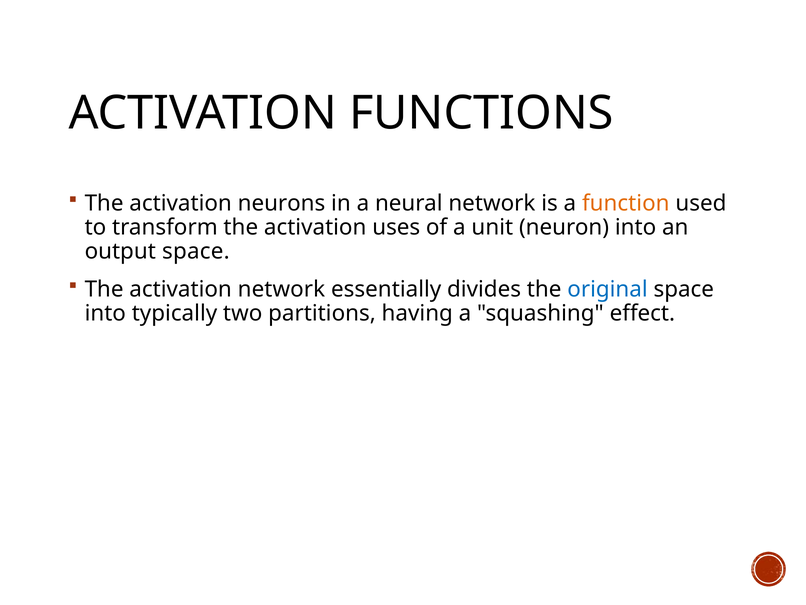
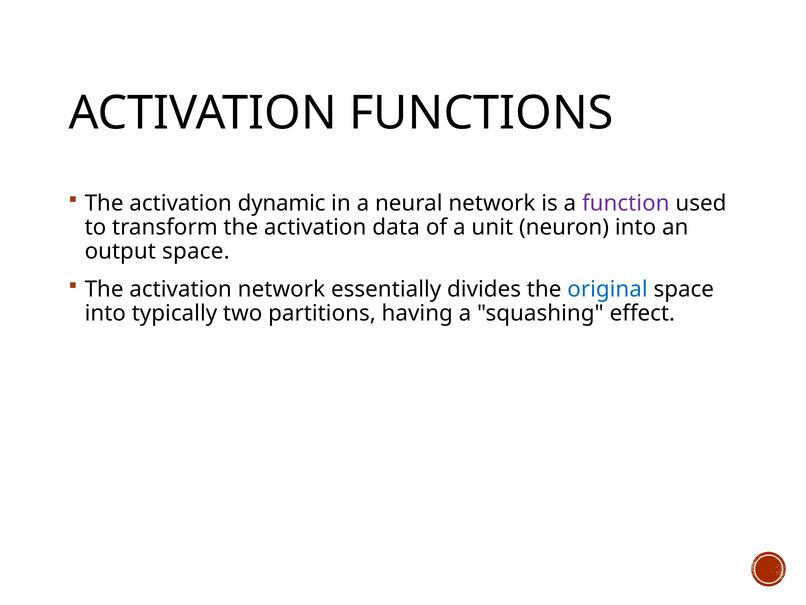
neurons: neurons -> dynamic
function colour: orange -> purple
uses: uses -> data
